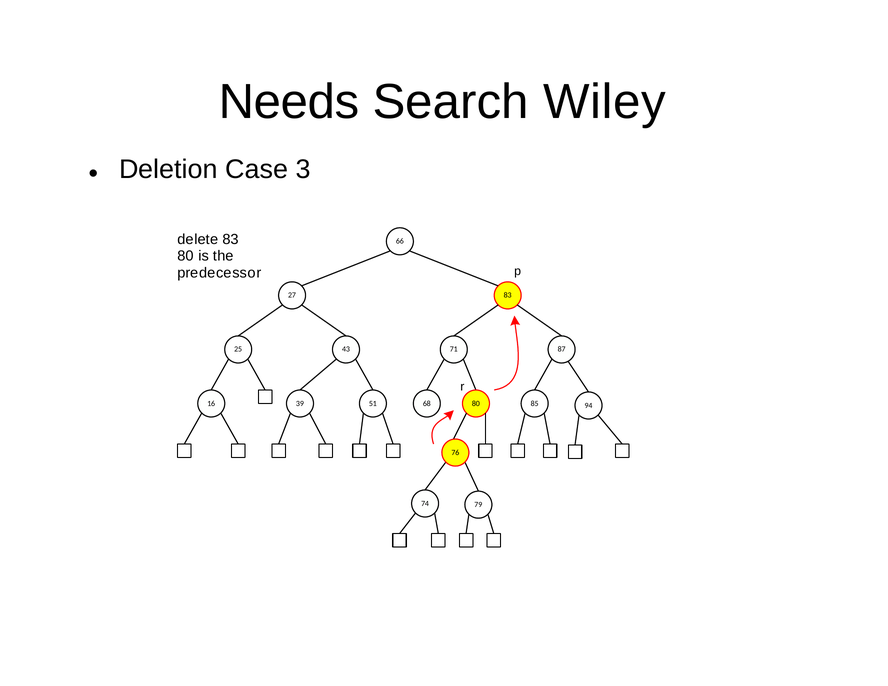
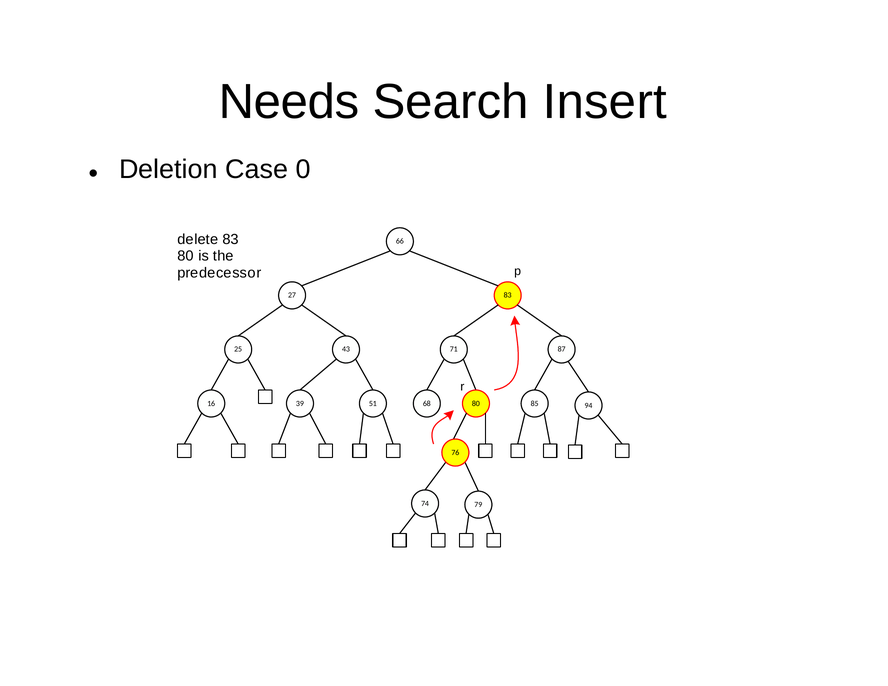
Wiley: Wiley -> Insert
3: 3 -> 0
